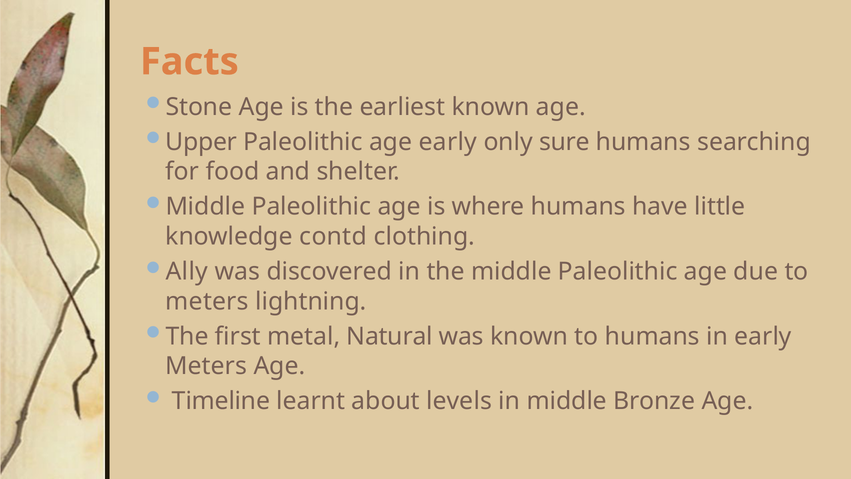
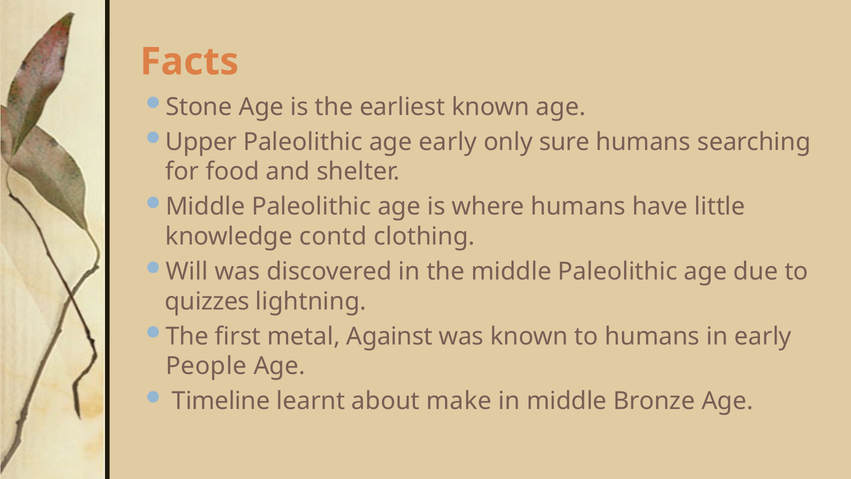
Ally: Ally -> Will
meters at (207, 301): meters -> quizzes
Natural: Natural -> Against
Meters at (206, 366): Meters -> People
levels: levels -> make
